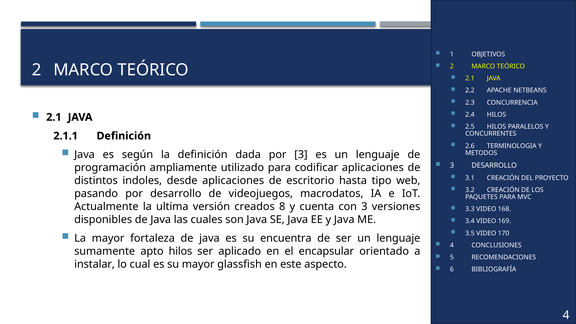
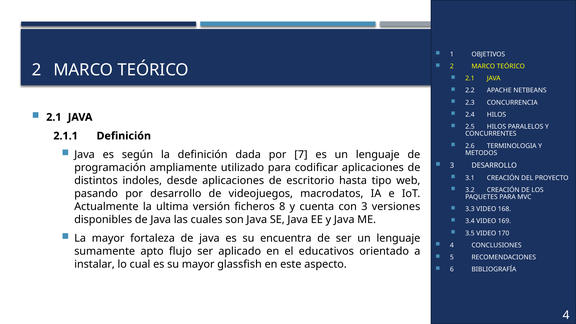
por 3: 3 -> 7
creados: creados -> ficheros
apto hilos: hilos -> flujo
encapsular: encapsular -> educativos
